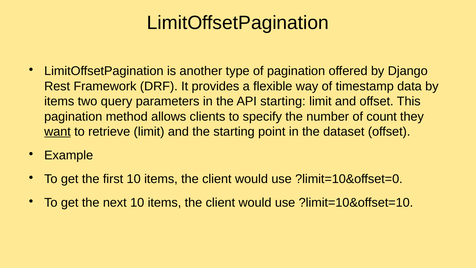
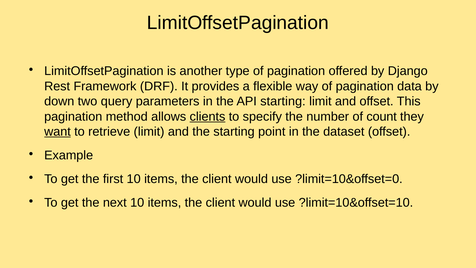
way of timestamp: timestamp -> pagination
items at (59, 101): items -> down
clients underline: none -> present
